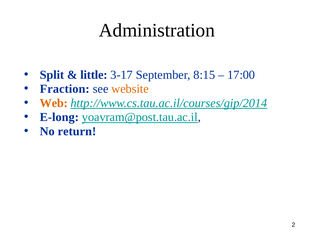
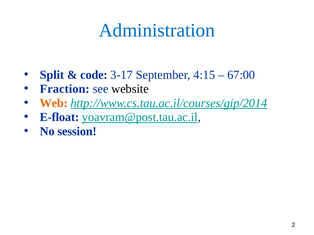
Administration colour: black -> blue
little: little -> code
8:15: 8:15 -> 4:15
17:00: 17:00 -> 67:00
website colour: orange -> black
E-long: E-long -> E-float
return: return -> session
